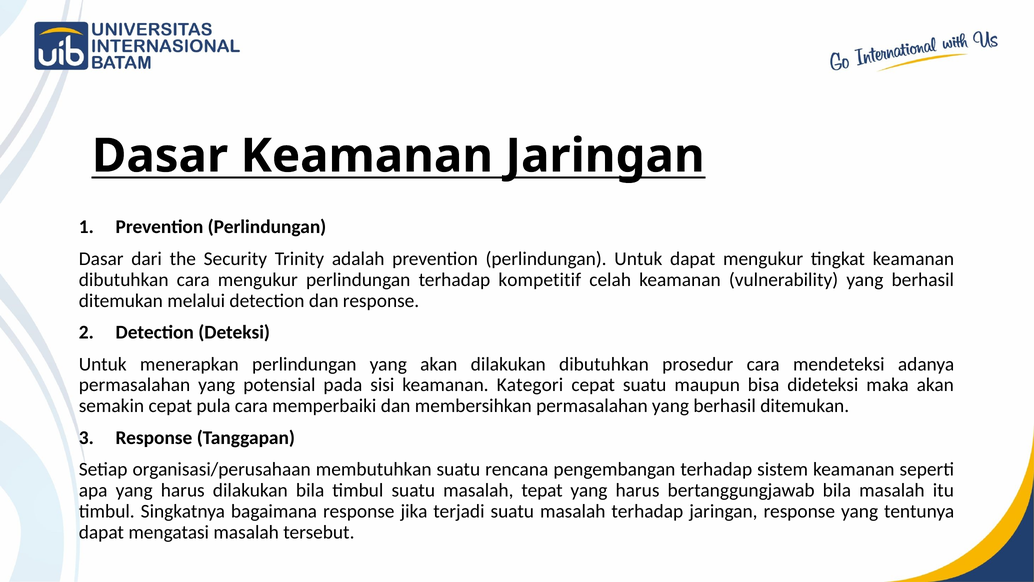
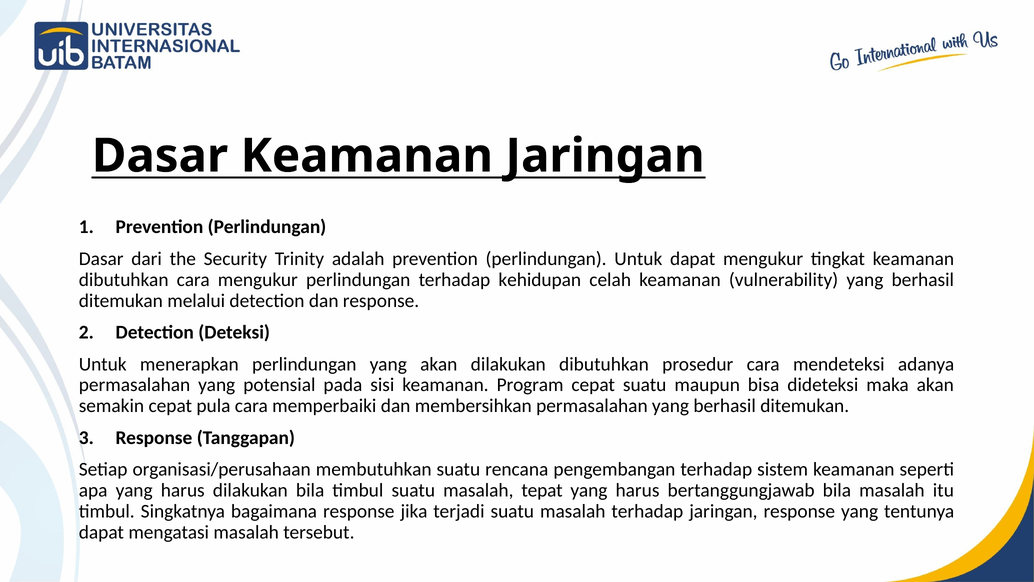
kompetitif: kompetitif -> kehidupan
Kategori: Kategori -> Program
